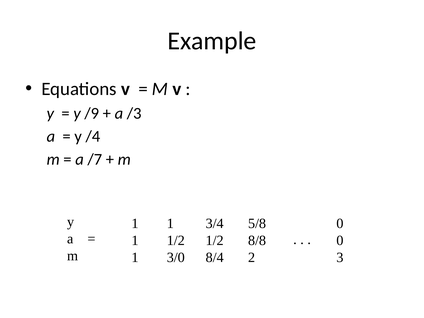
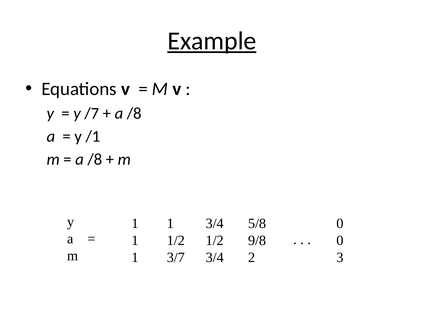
Example underline: none -> present
/9: /9 -> /7
/3 at (134, 113): /3 -> /8
/4: /4 -> /1
/7 at (95, 159): /7 -> /8
8/8: 8/8 -> 9/8
3/0: 3/0 -> 3/7
8/4 at (215, 257): 8/4 -> 3/4
